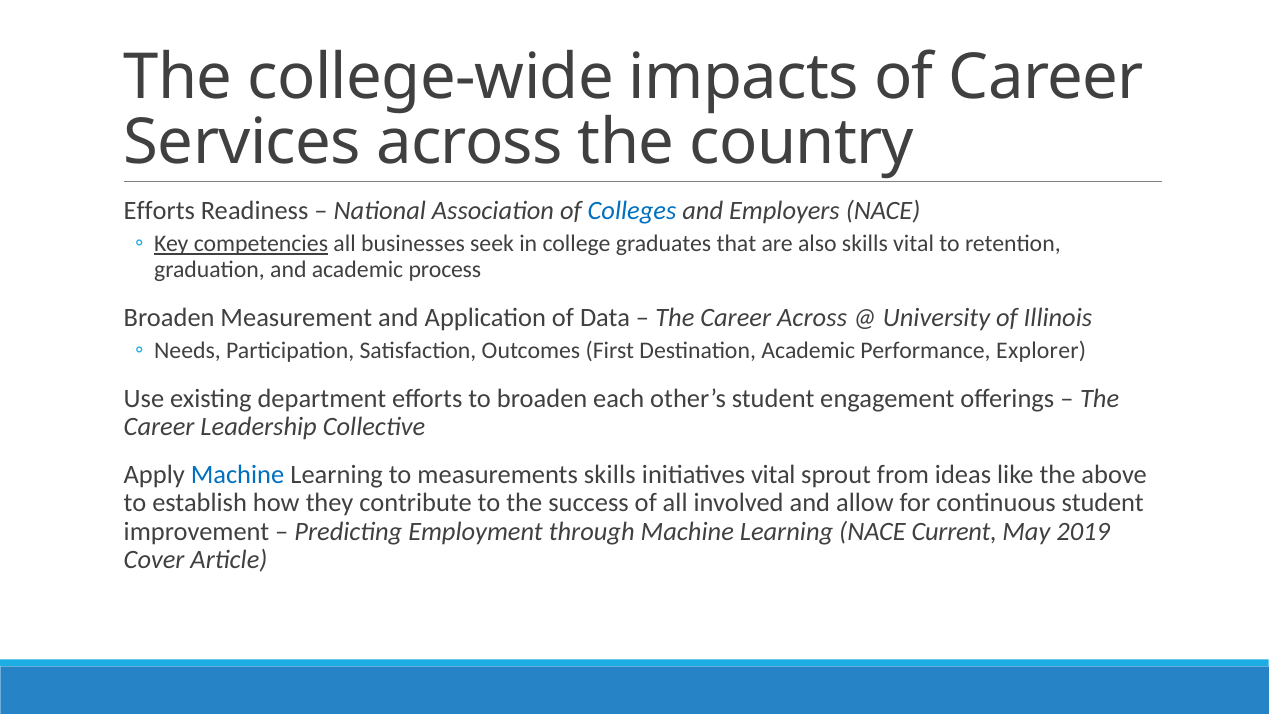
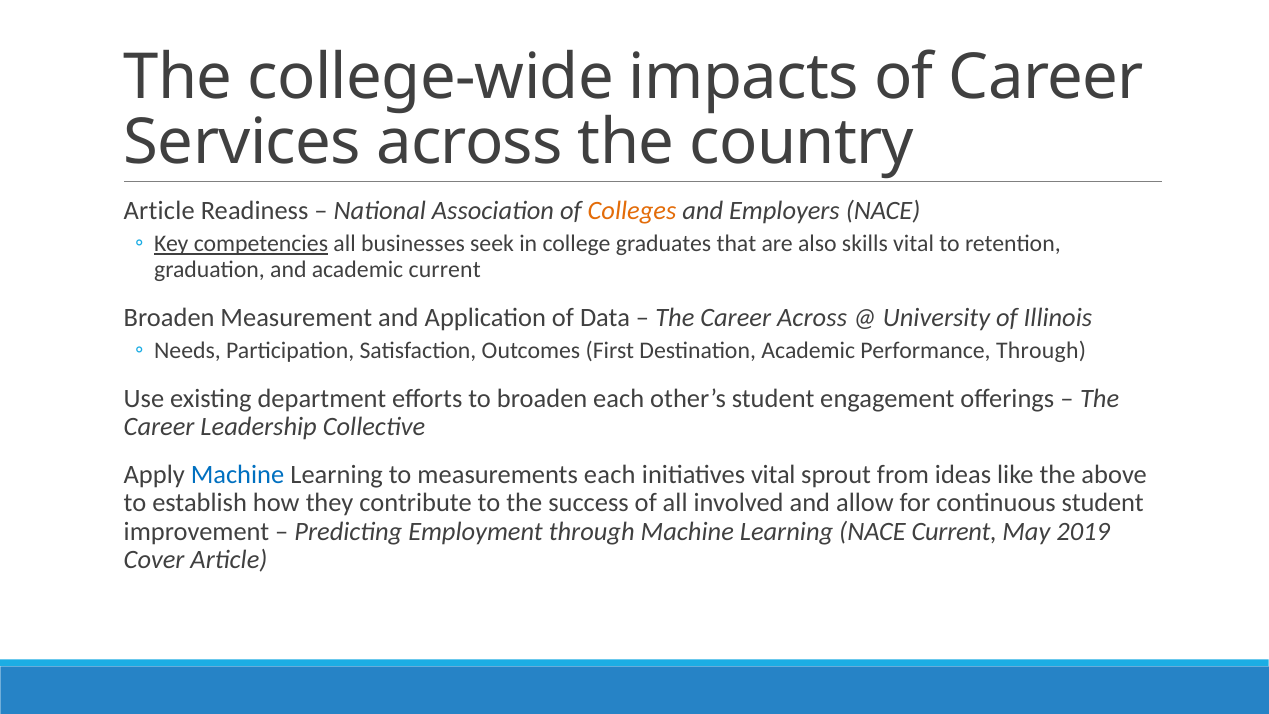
Efforts at (159, 211): Efforts -> Article
Colleges colour: blue -> orange
academic process: process -> current
Performance Explorer: Explorer -> Through
measurements skills: skills -> each
